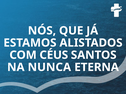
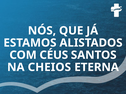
NUNCA: NUNCA -> CHEIOS
